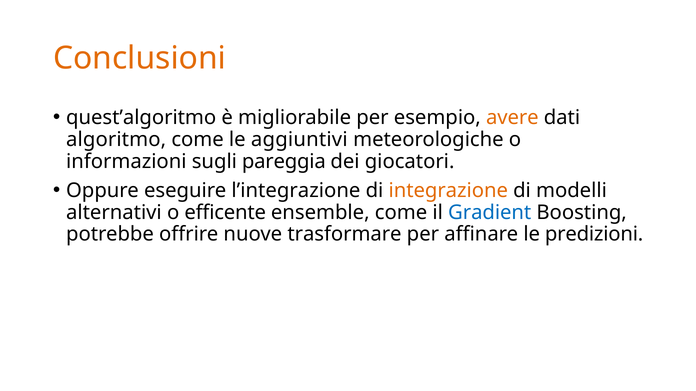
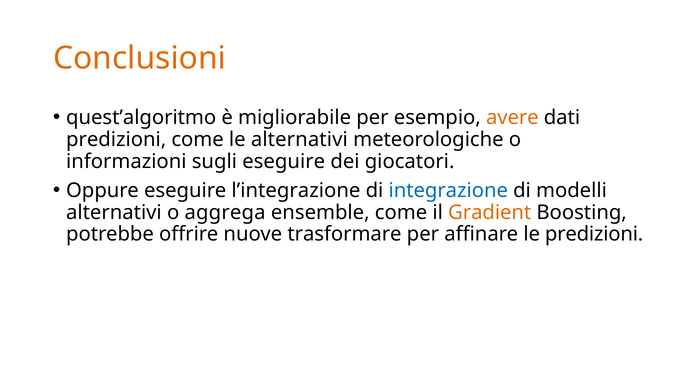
algoritmo at (116, 140): algoritmo -> predizioni
le aggiuntivi: aggiuntivi -> alternativi
sugli pareggia: pareggia -> eseguire
integrazione colour: orange -> blue
efficente: efficente -> aggrega
Gradient colour: blue -> orange
